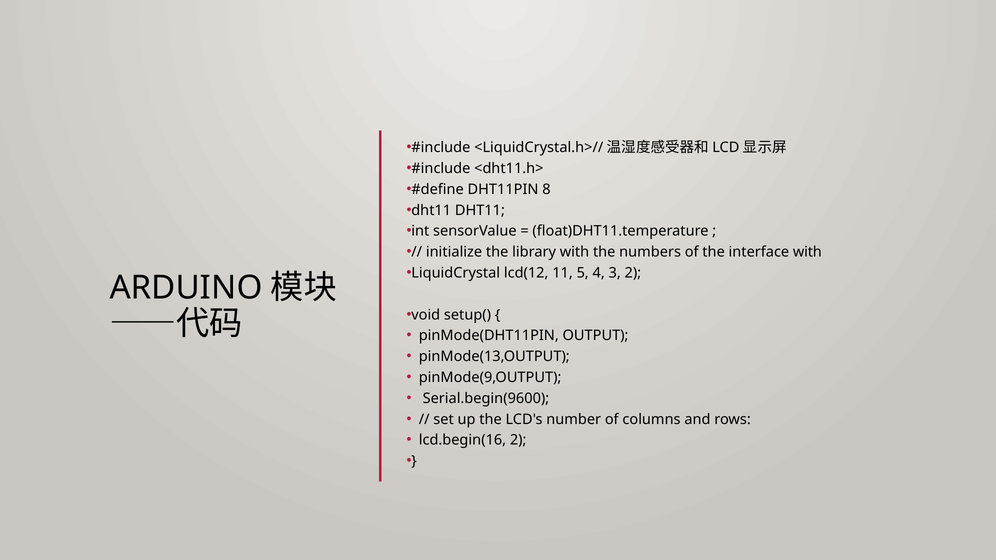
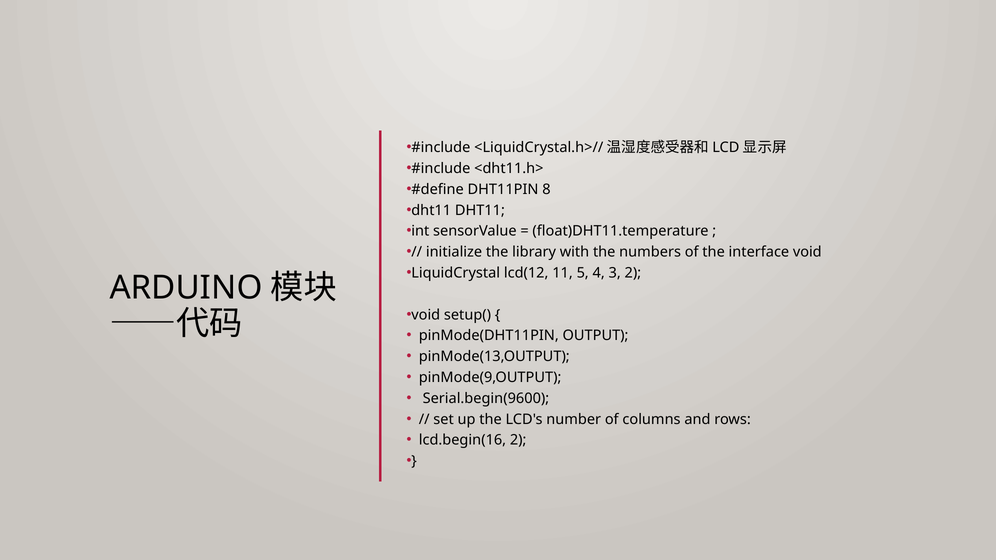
interface with: with -> void
